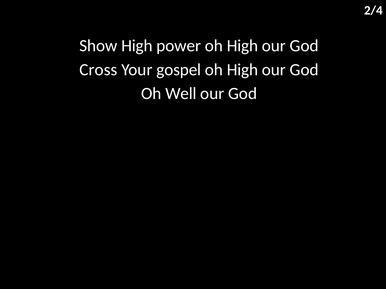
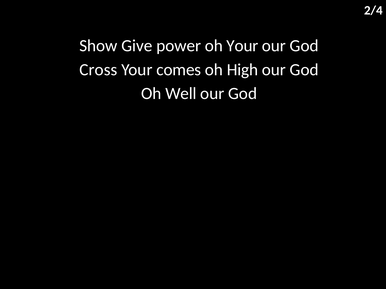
Show High: High -> Give
power oh High: High -> Your
gospel: gospel -> comes
